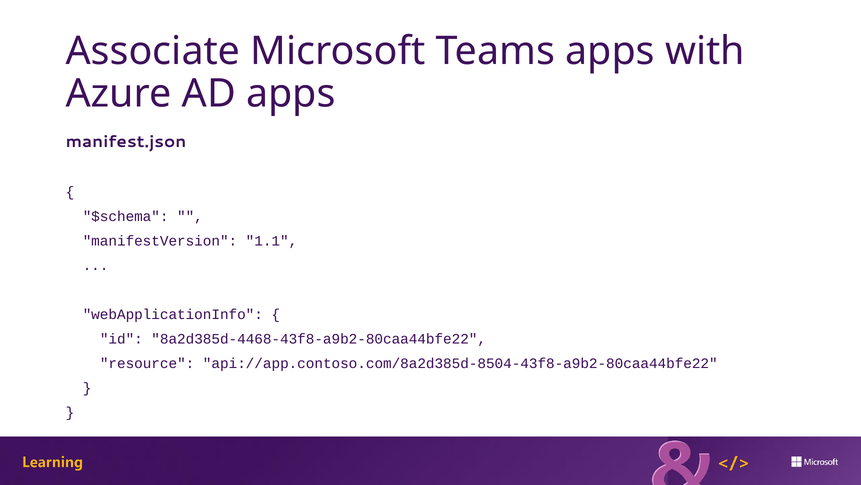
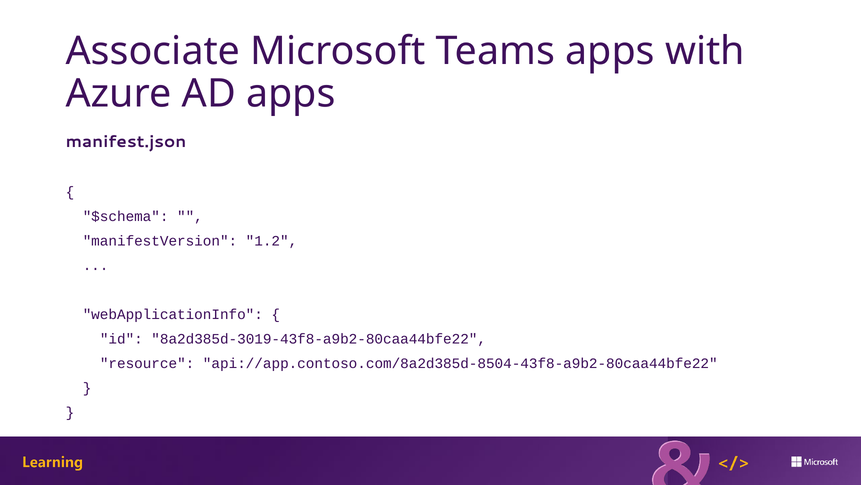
1.1: 1.1 -> 1.2
8a2d385d-4468-43f8-a9b2-80caa44bfe22: 8a2d385d-4468-43f8-a9b2-80caa44bfe22 -> 8a2d385d-3019-43f8-a9b2-80caa44bfe22
